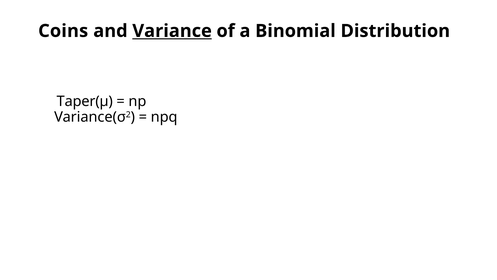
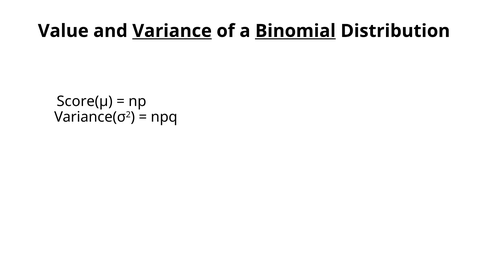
Coins: Coins -> Value
Binomial underline: none -> present
Taper(µ: Taper(µ -> Score(µ
